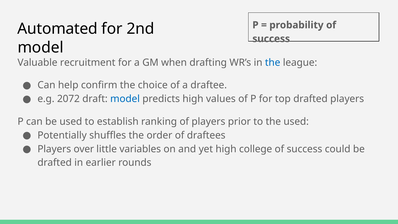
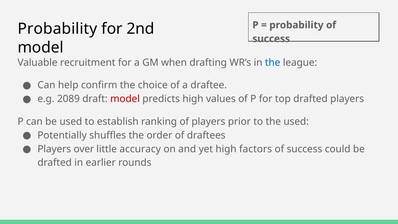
Automated at (58, 29): Automated -> Probability
2072: 2072 -> 2089
model at (125, 99) colour: blue -> red
variables: variables -> accuracy
college: college -> factors
